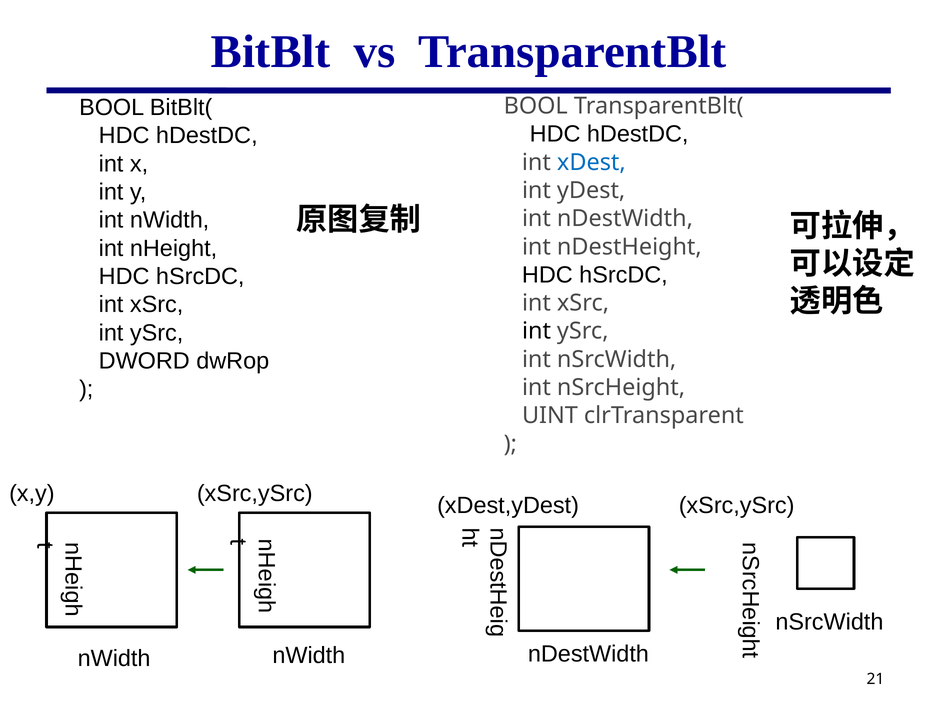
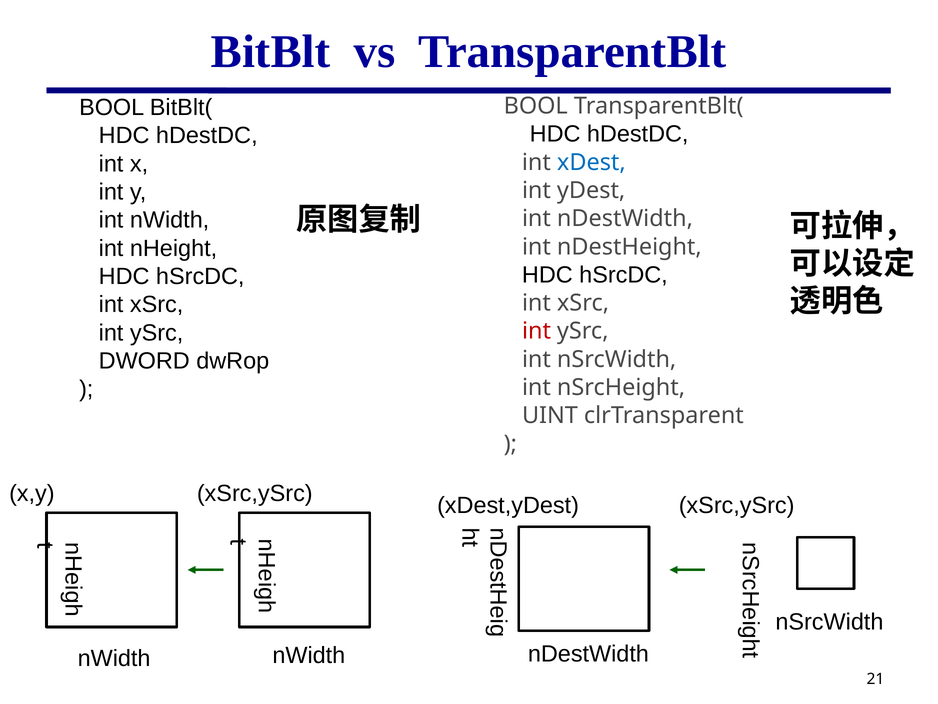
int at (536, 331) colour: black -> red
